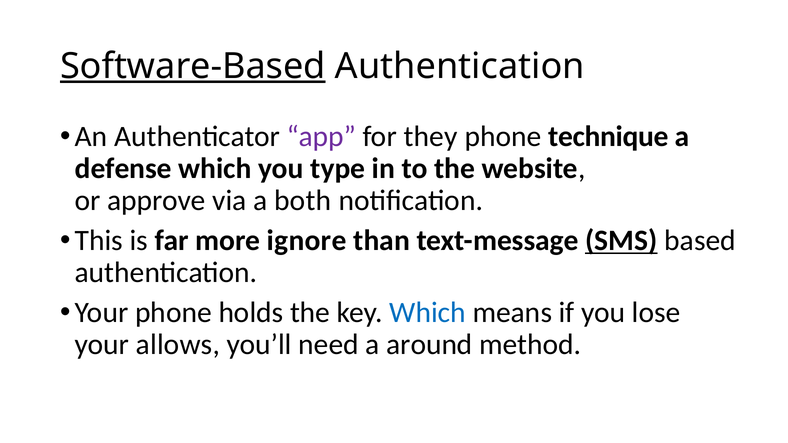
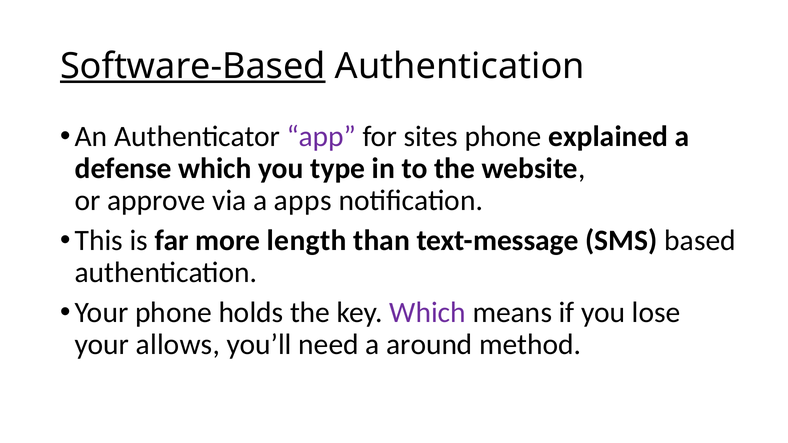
they: they -> sites
technique: technique -> explained
both: both -> apps
ignore: ignore -> length
SMS underline: present -> none
Which at (428, 313) colour: blue -> purple
